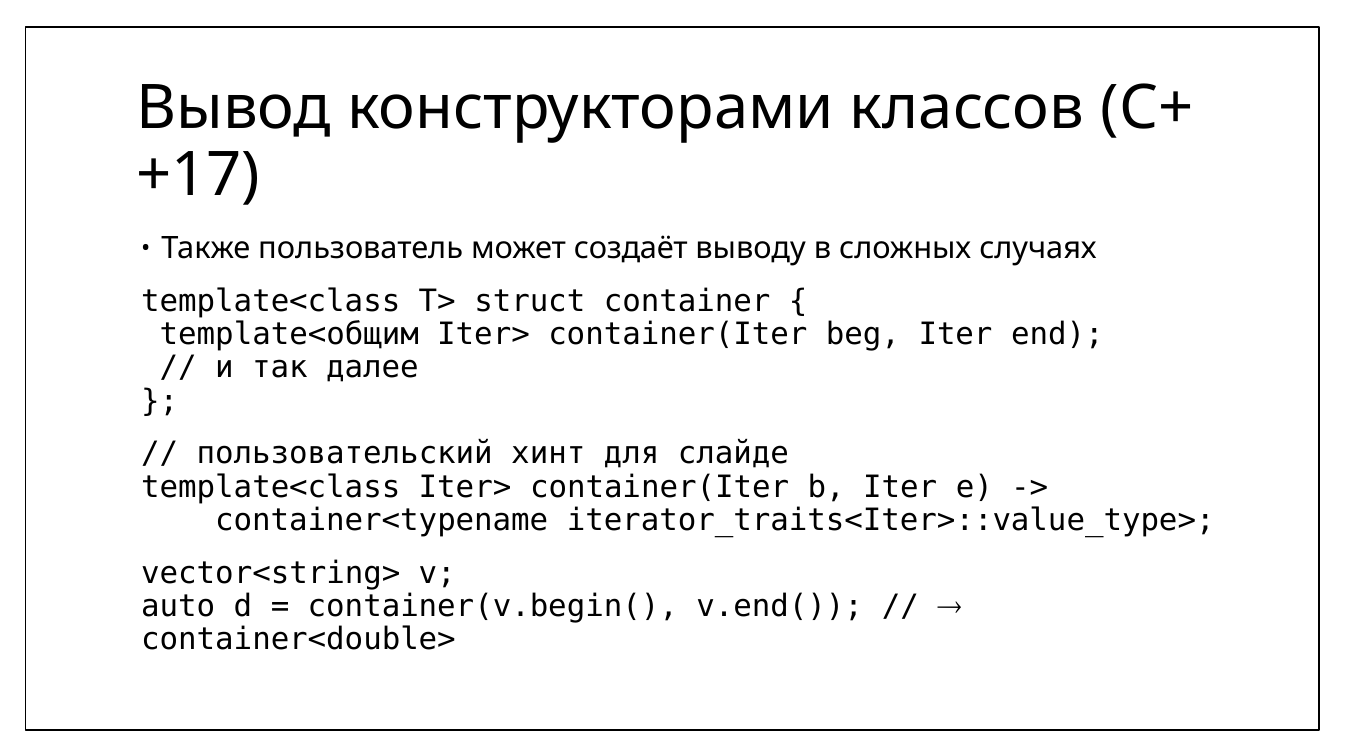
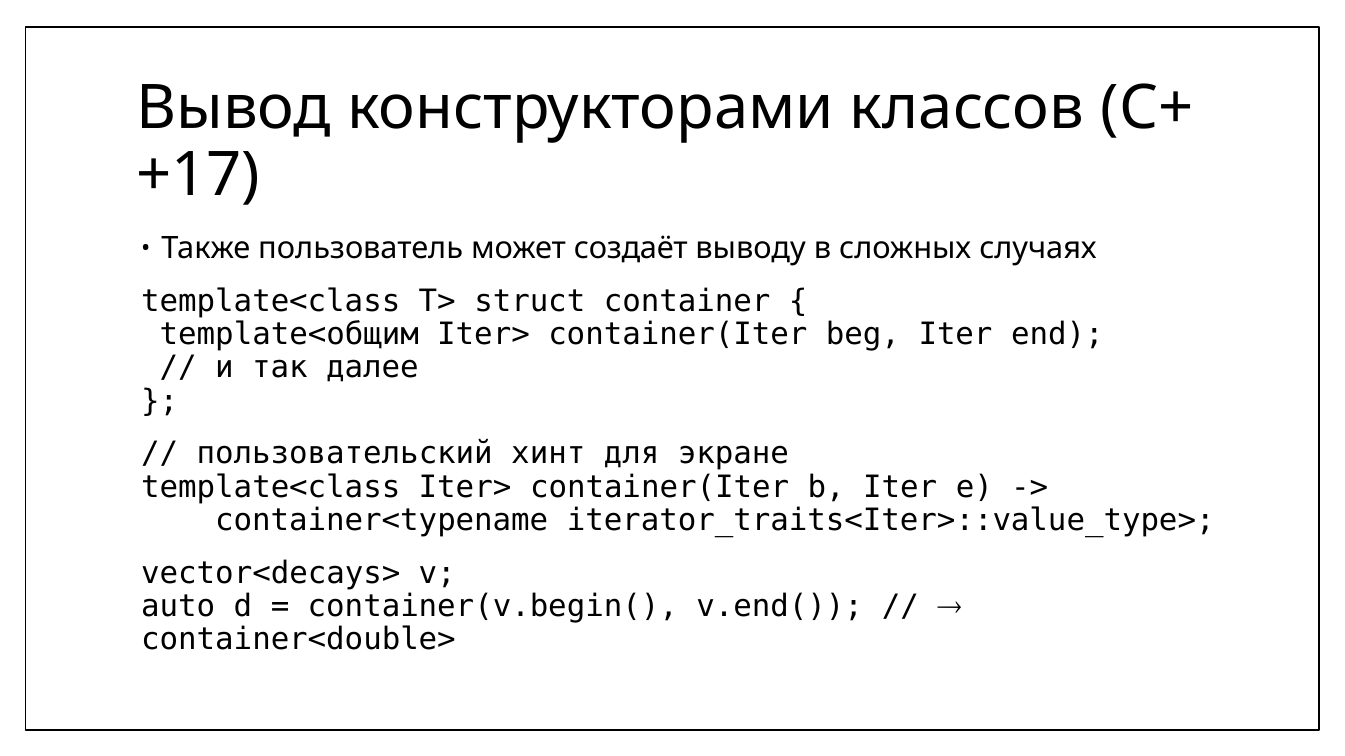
слайде: слайде -> экране
vector<string>: vector<string> -> vector<decays>
